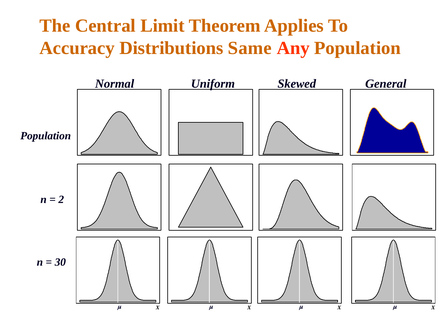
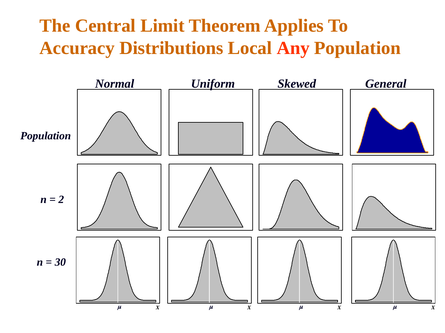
Same: Same -> Local
